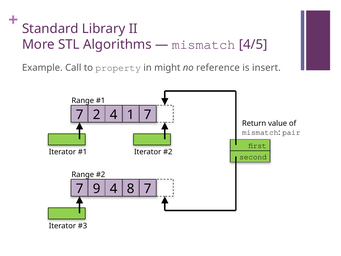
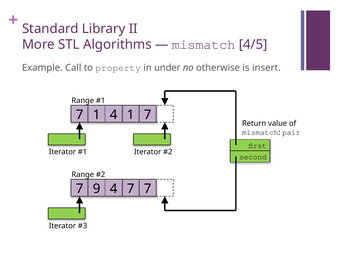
might: might -> under
reference: reference -> otherwise
2 at (97, 115): 2 -> 1
9 8: 8 -> 7
